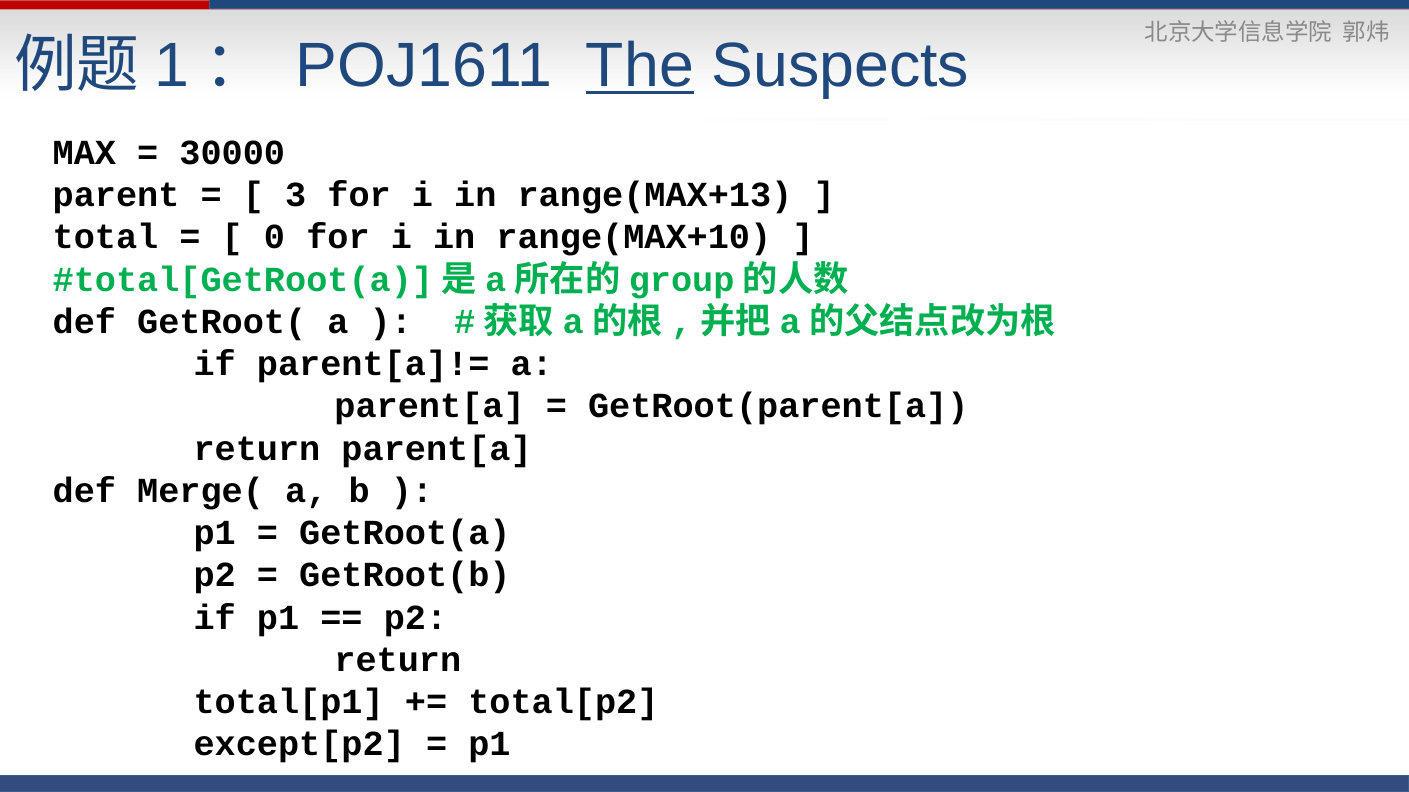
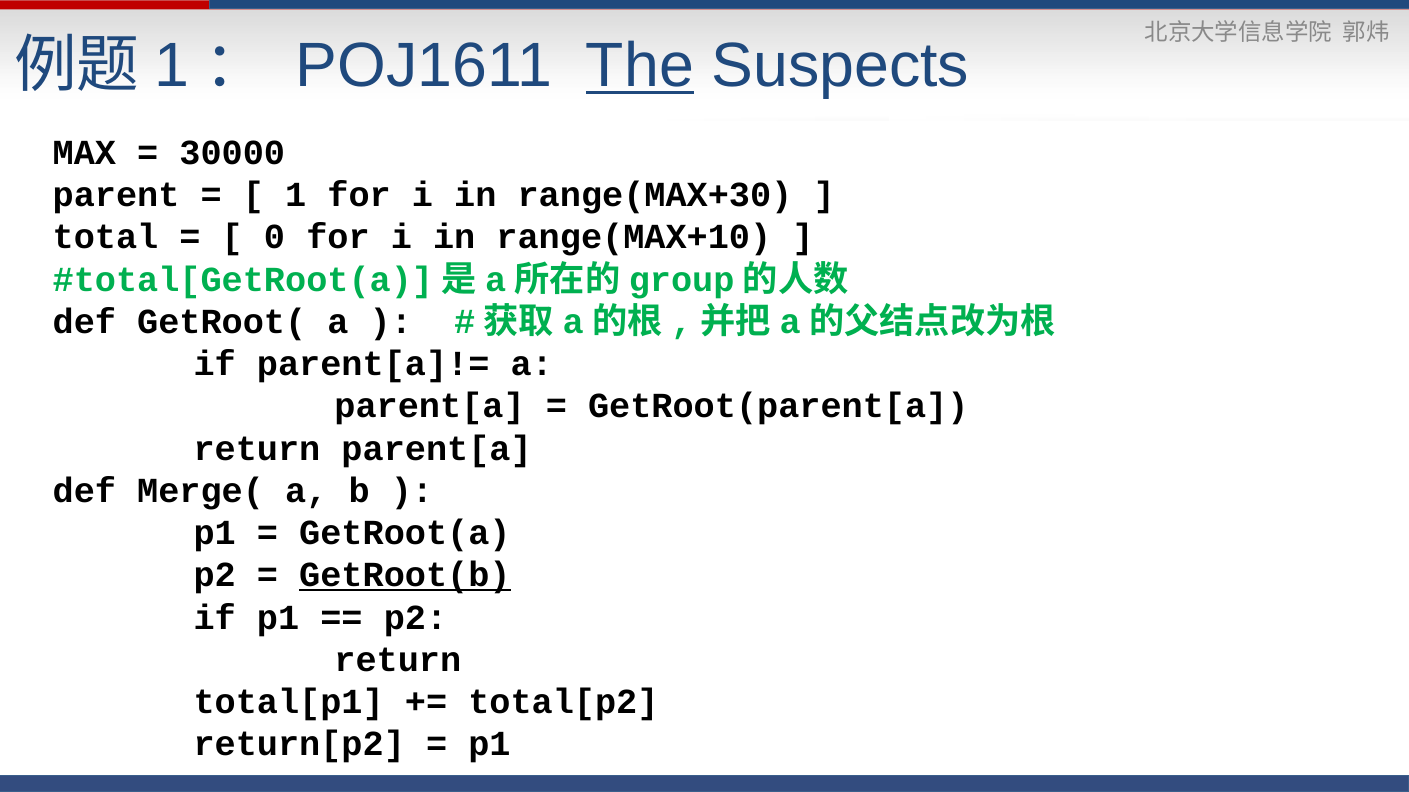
3 at (296, 195): 3 -> 1
range(MAX+13: range(MAX+13 -> range(MAX+30
GetRoot(b underline: none -> present
except[p2: except[p2 -> return[p2
